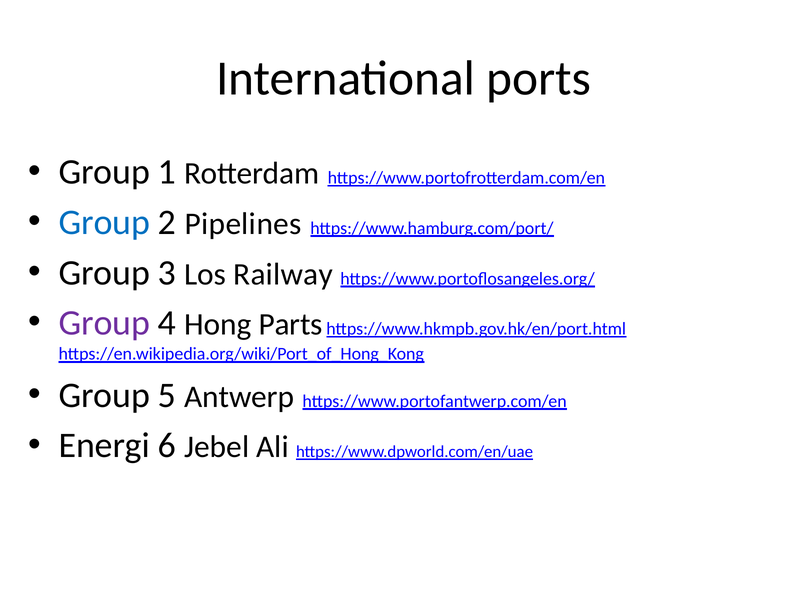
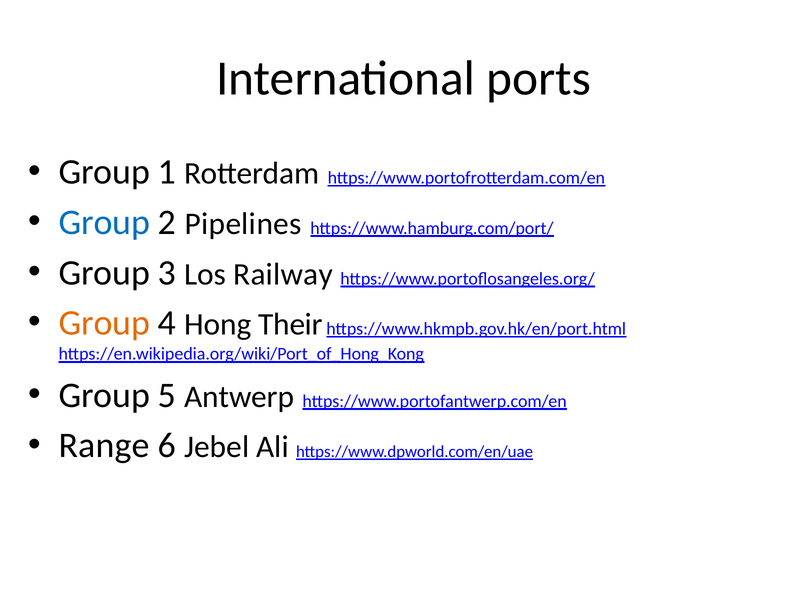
Group at (104, 323) colour: purple -> orange
Parts: Parts -> Their
Energi: Energi -> Range
